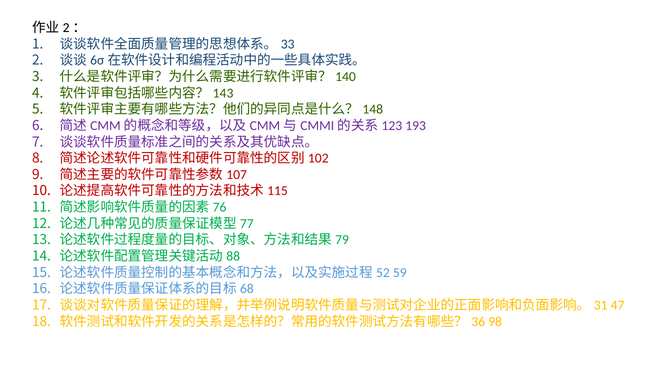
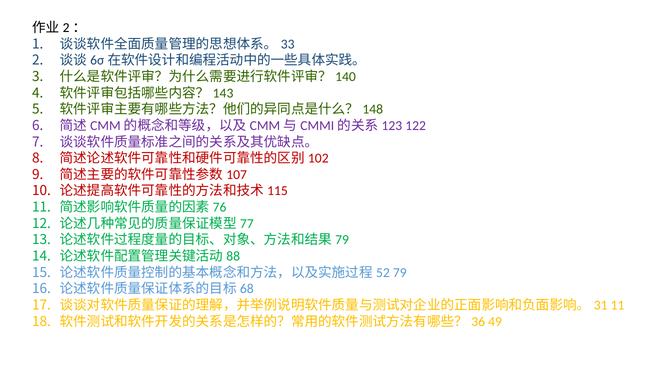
193: 193 -> 122
59: 59 -> 79
47 at (618, 305): 47 -> 11
98: 98 -> 49
